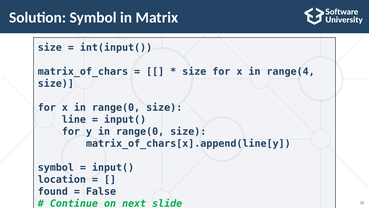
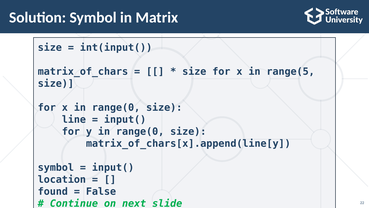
range(4: range(4 -> range(5
